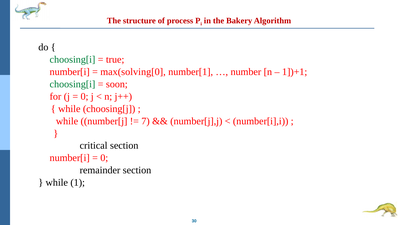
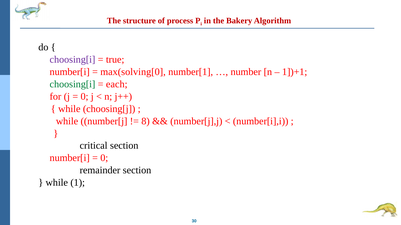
choosing[i at (72, 60) colour: green -> purple
soon: soon -> each
7: 7 -> 8
